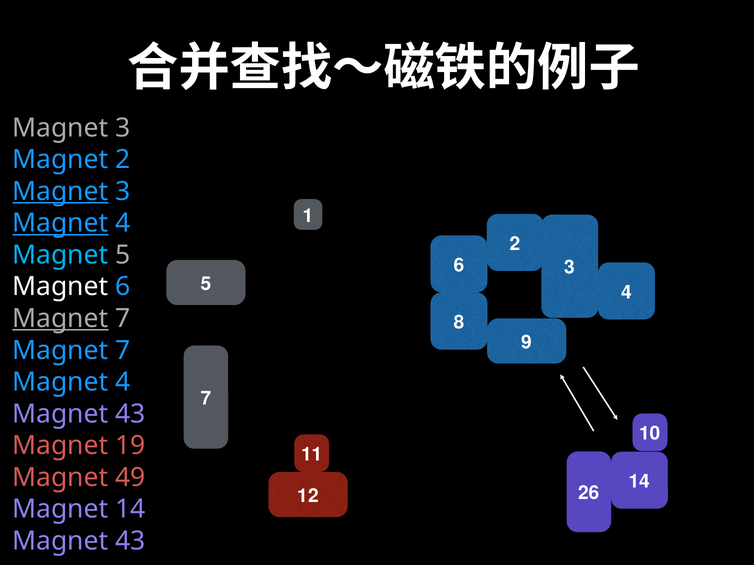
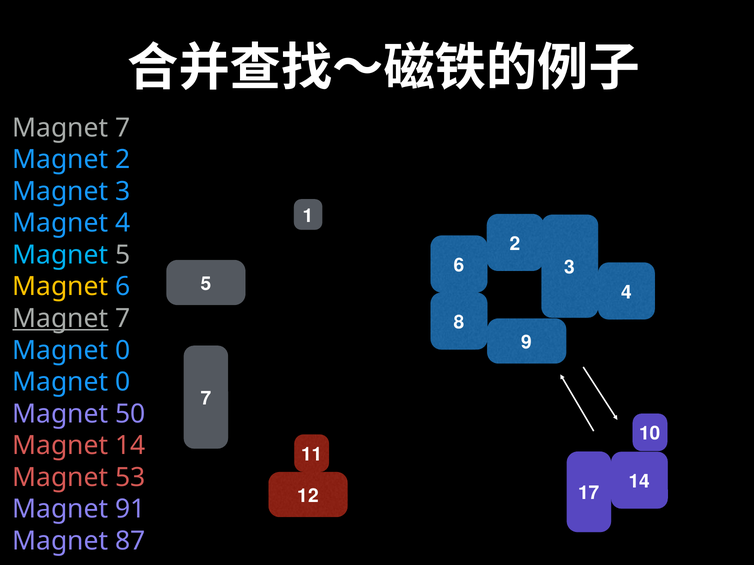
3 at (123, 128): 3 -> 7
Magnet at (60, 192) underline: present -> none
Magnet at (60, 223) underline: present -> none
Magnet at (60, 287) colour: white -> yellow
7 at (123, 351): 7 -> 0
4 at (123, 382): 4 -> 0
43 at (130, 414): 43 -> 50
Magnet 19: 19 -> 14
49: 49 -> 53
26: 26 -> 17
Magnet 14: 14 -> 91
43 at (130, 541): 43 -> 87
